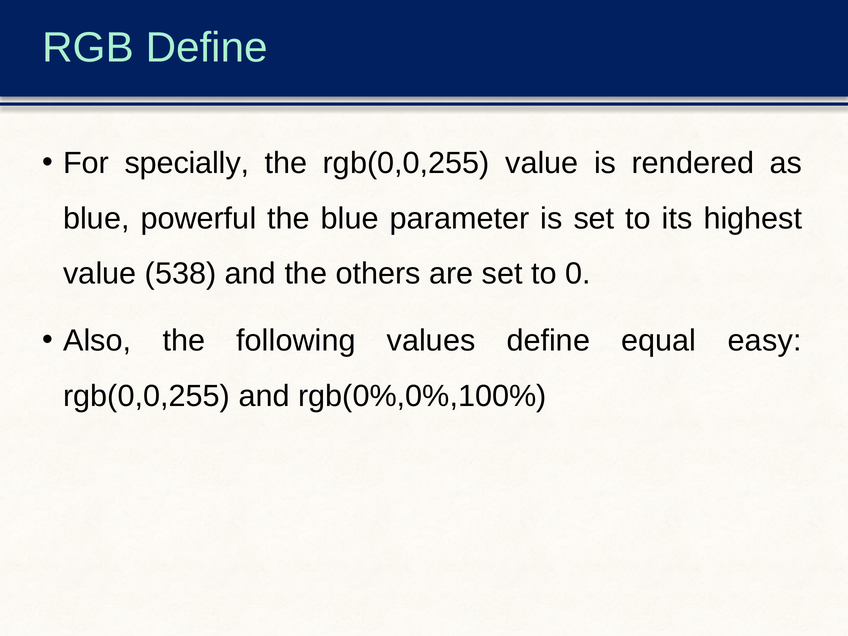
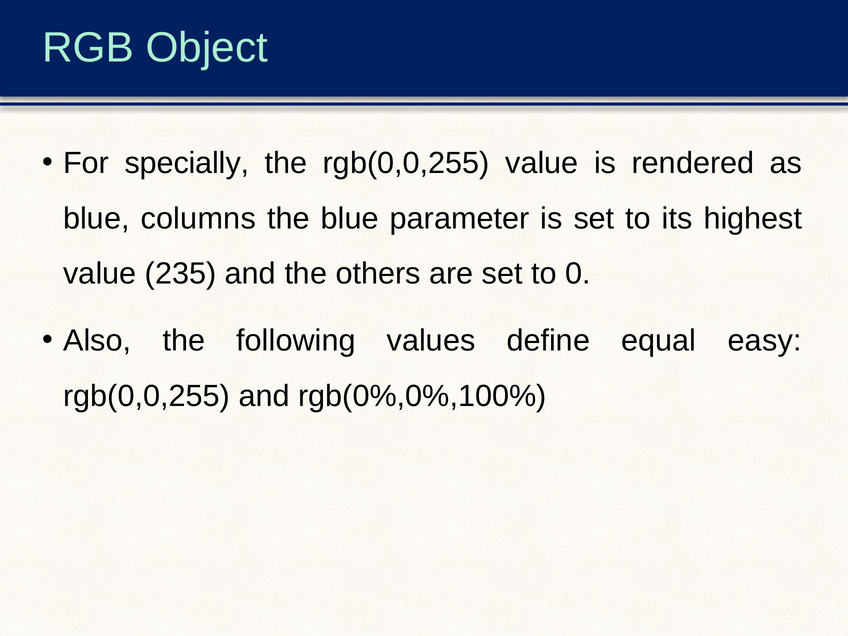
RGB Define: Define -> Object
powerful: powerful -> columns
538: 538 -> 235
